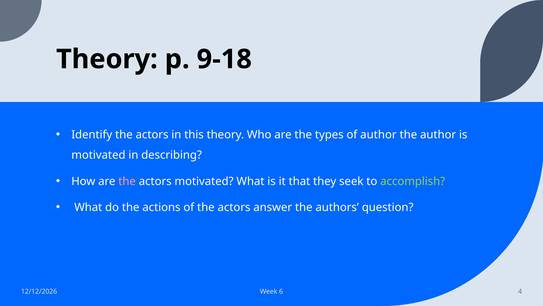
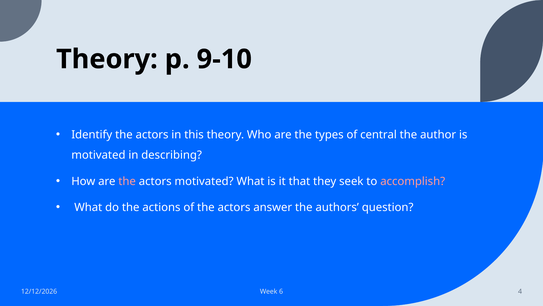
9-18: 9-18 -> 9-10
of author: author -> central
accomplish colour: light green -> pink
